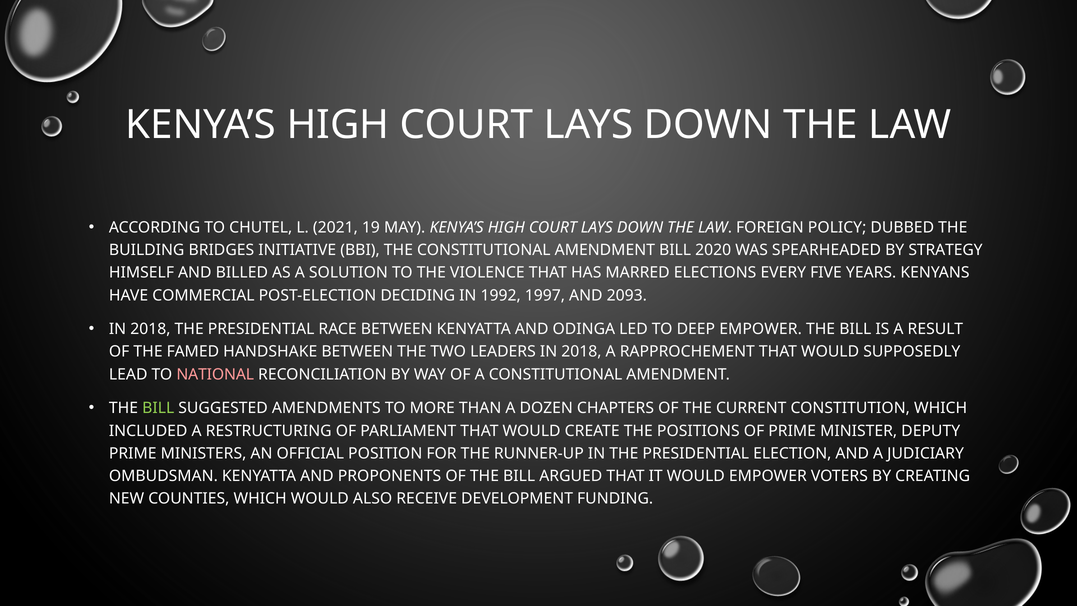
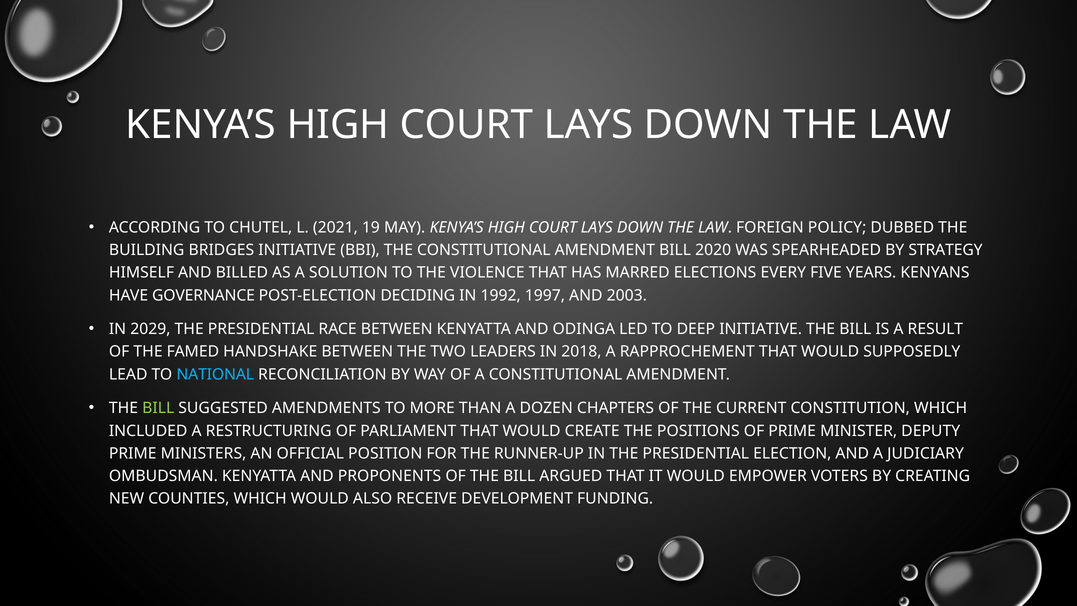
COMMERCIAL: COMMERCIAL -> GOVERNANCE
2093: 2093 -> 2003
2018 at (150, 329): 2018 -> 2029
DEEP EMPOWER: EMPOWER -> INITIATIVE
NATIONAL colour: pink -> light blue
